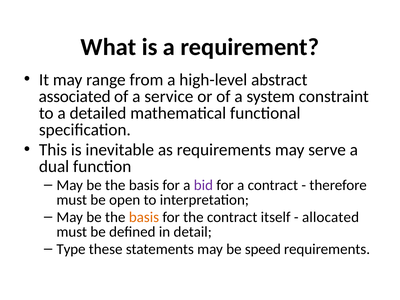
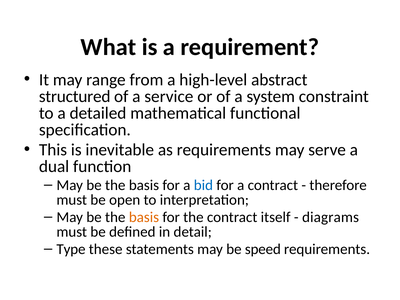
associated: associated -> structured
bid colour: purple -> blue
allocated: allocated -> diagrams
